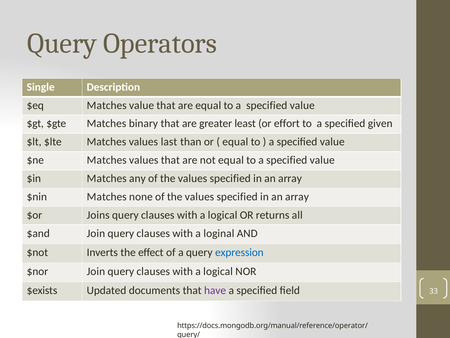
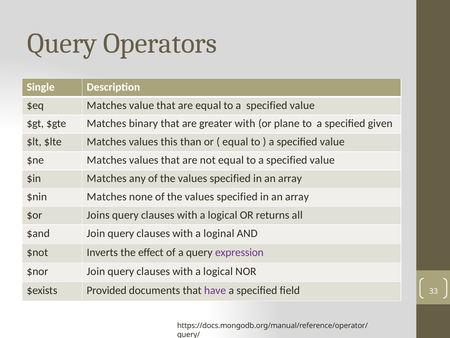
greater least: least -> with
effort: effort -> plane
last: last -> this
expression colour: blue -> purple
Updated: Updated -> Provided
